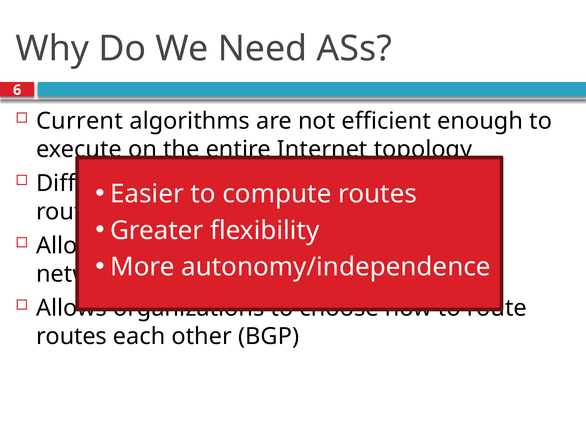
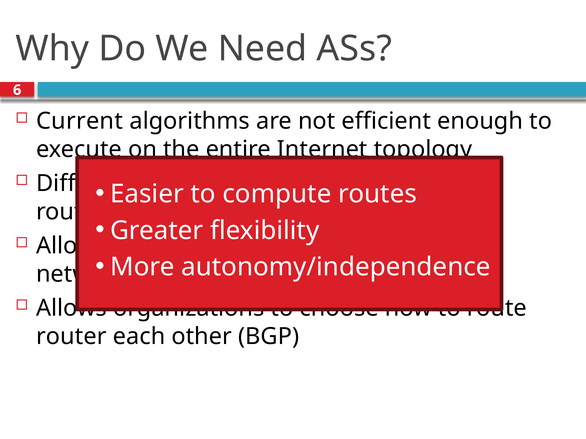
routes at (71, 337): routes -> router
